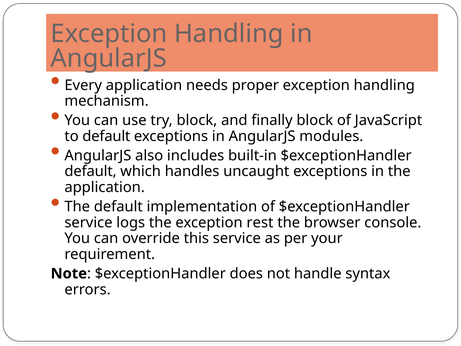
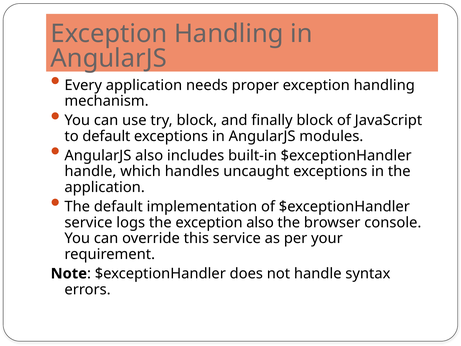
default at (91, 171): default -> handle
exception rest: rest -> also
